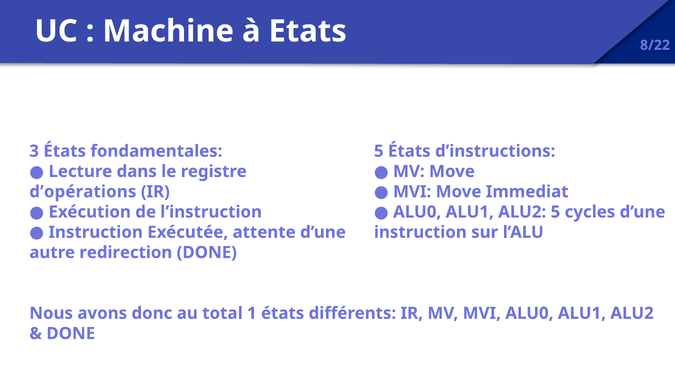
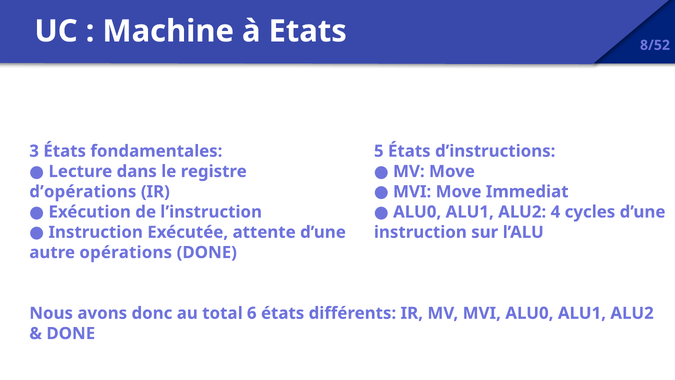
8/22: 8/22 -> 8/52
ALU2 5: 5 -> 4
redirection: redirection -> opérations
1: 1 -> 6
